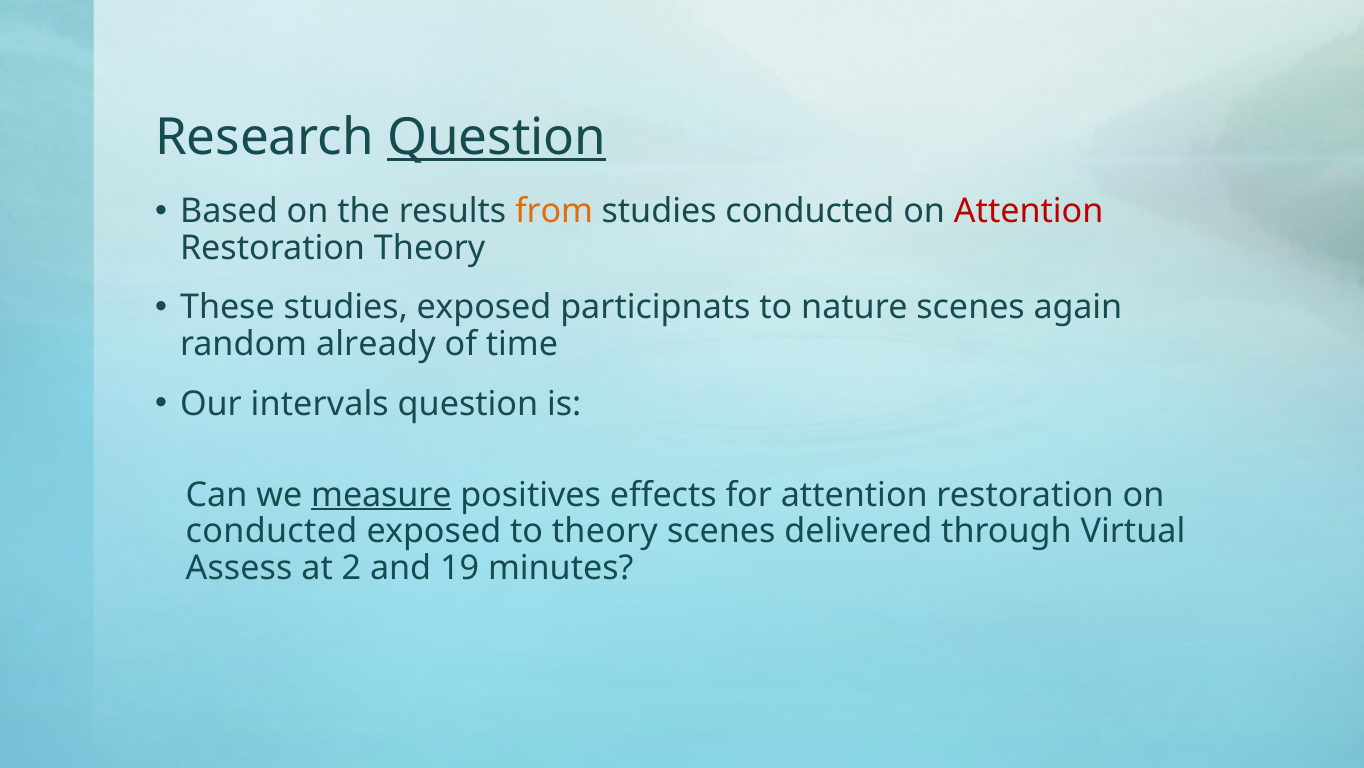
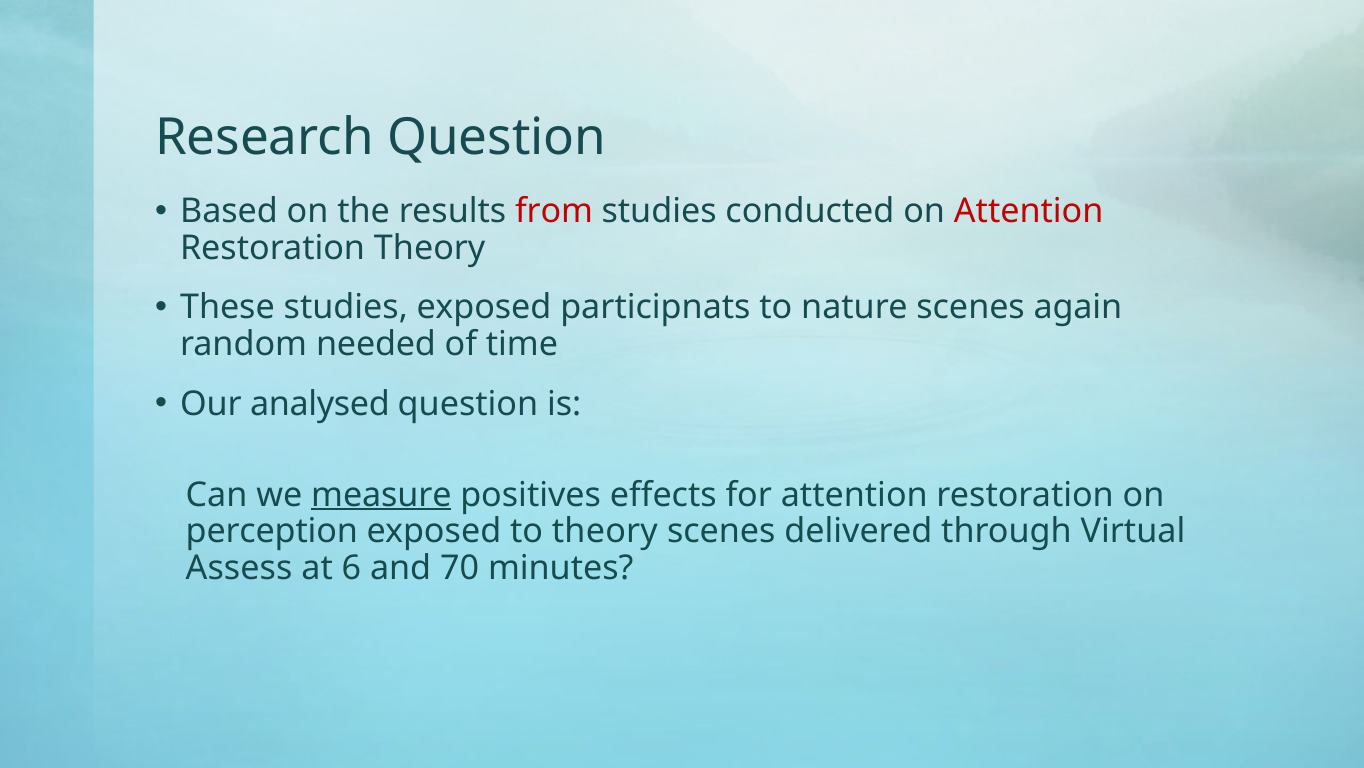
Question at (497, 137) underline: present -> none
from colour: orange -> red
already: already -> needed
intervals: intervals -> analysed
conducted at (272, 531): conducted -> perception
2: 2 -> 6
19: 19 -> 70
